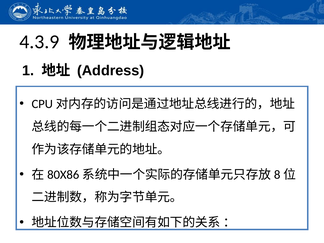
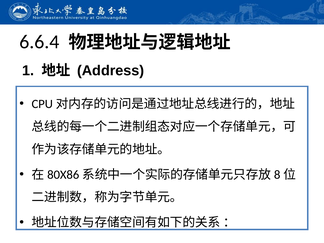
4.3.9: 4.3.9 -> 6.6.4
